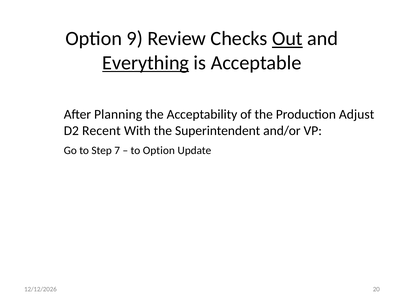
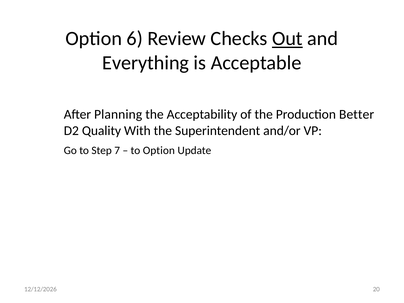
9: 9 -> 6
Everything underline: present -> none
Adjust: Adjust -> Better
Recent: Recent -> Quality
